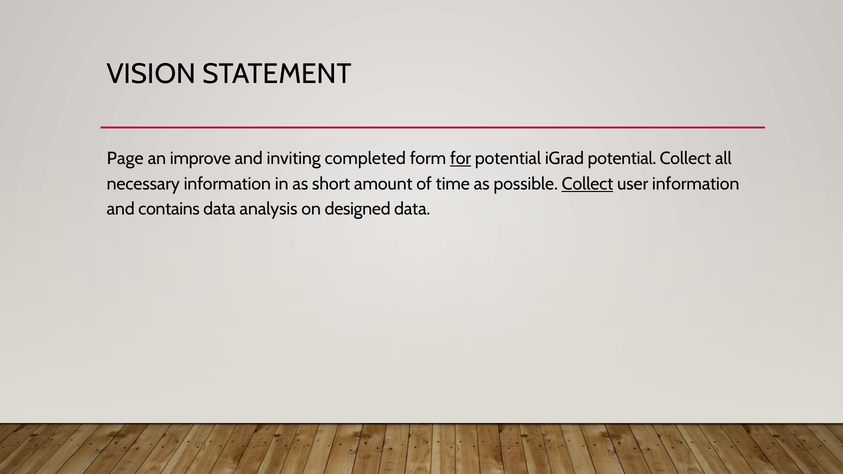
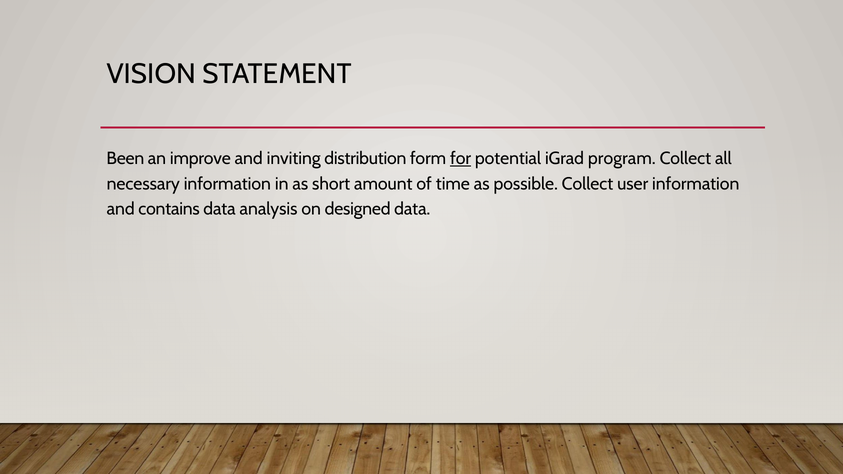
Page: Page -> Been
completed: completed -> distribution
iGrad potential: potential -> program
Collect at (587, 184) underline: present -> none
